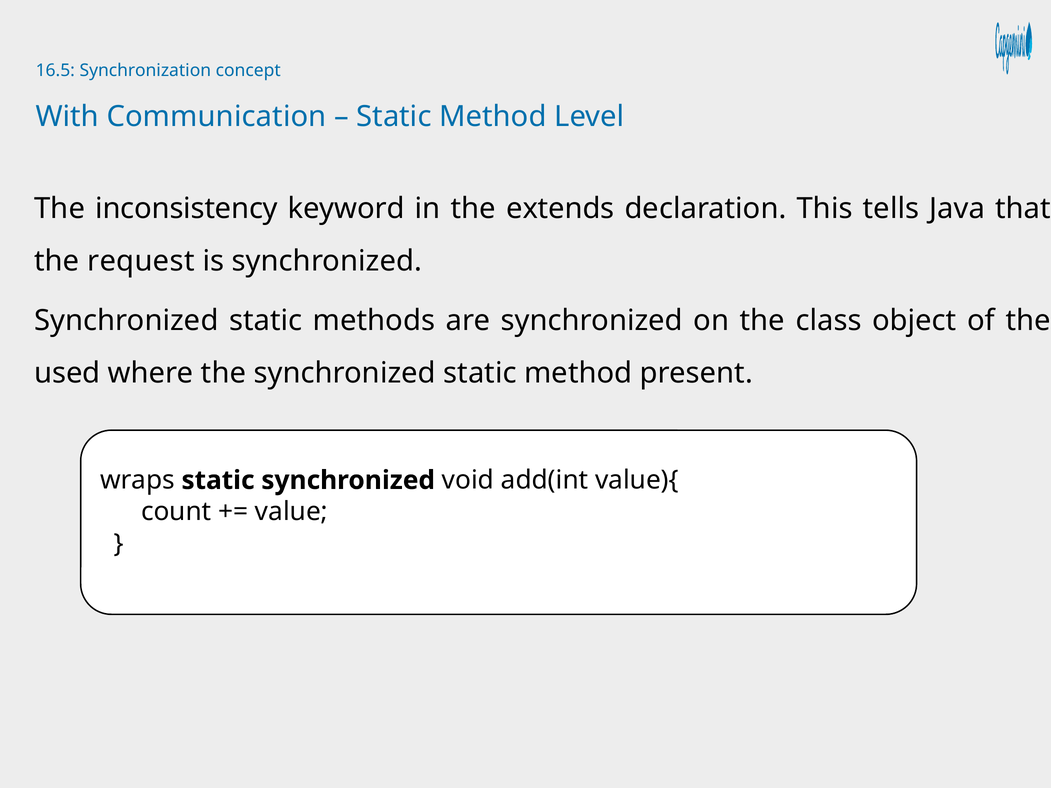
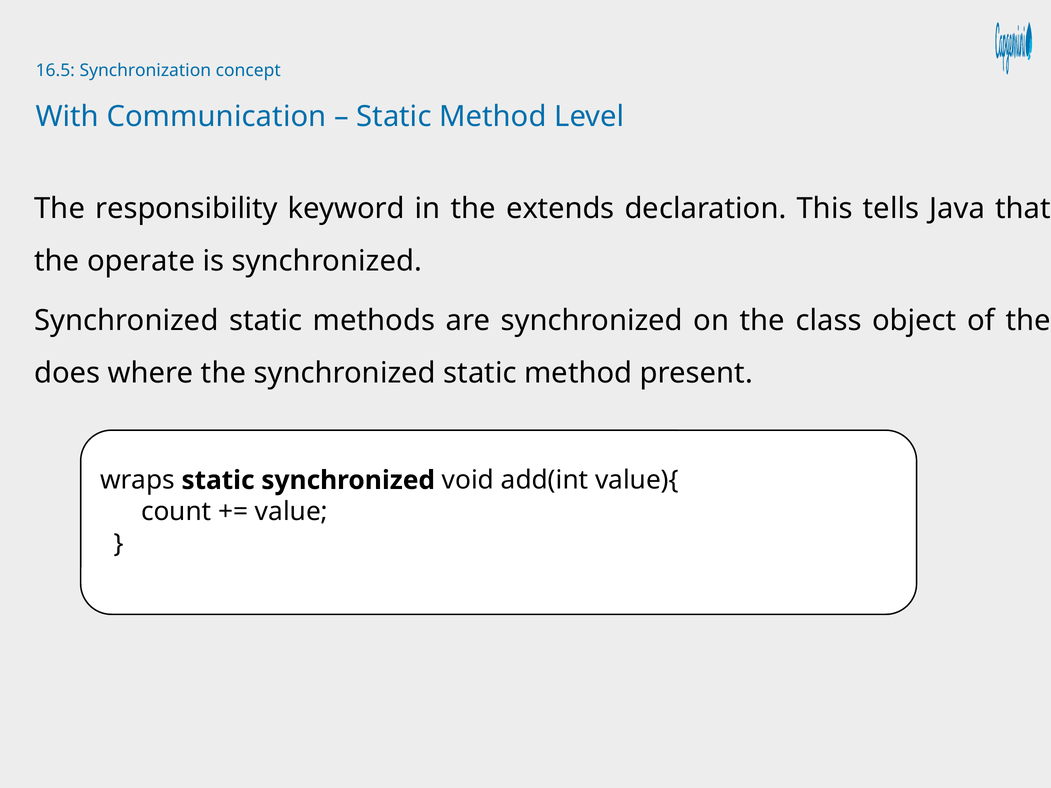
inconsistency: inconsistency -> responsibility
request: request -> operate
used: used -> does
